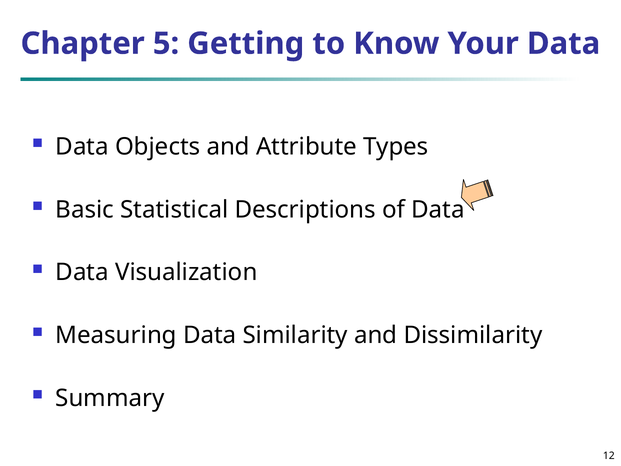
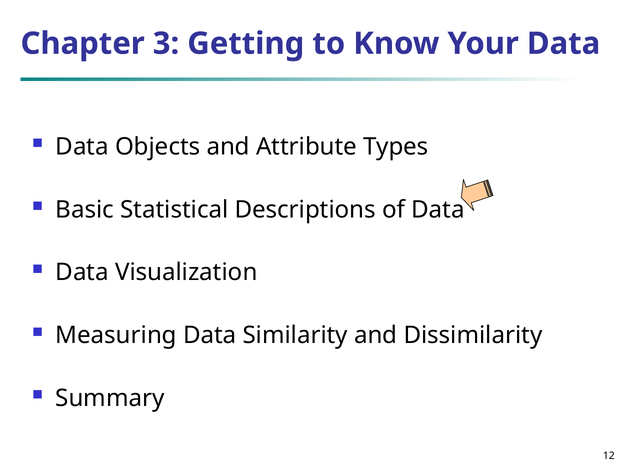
5: 5 -> 3
